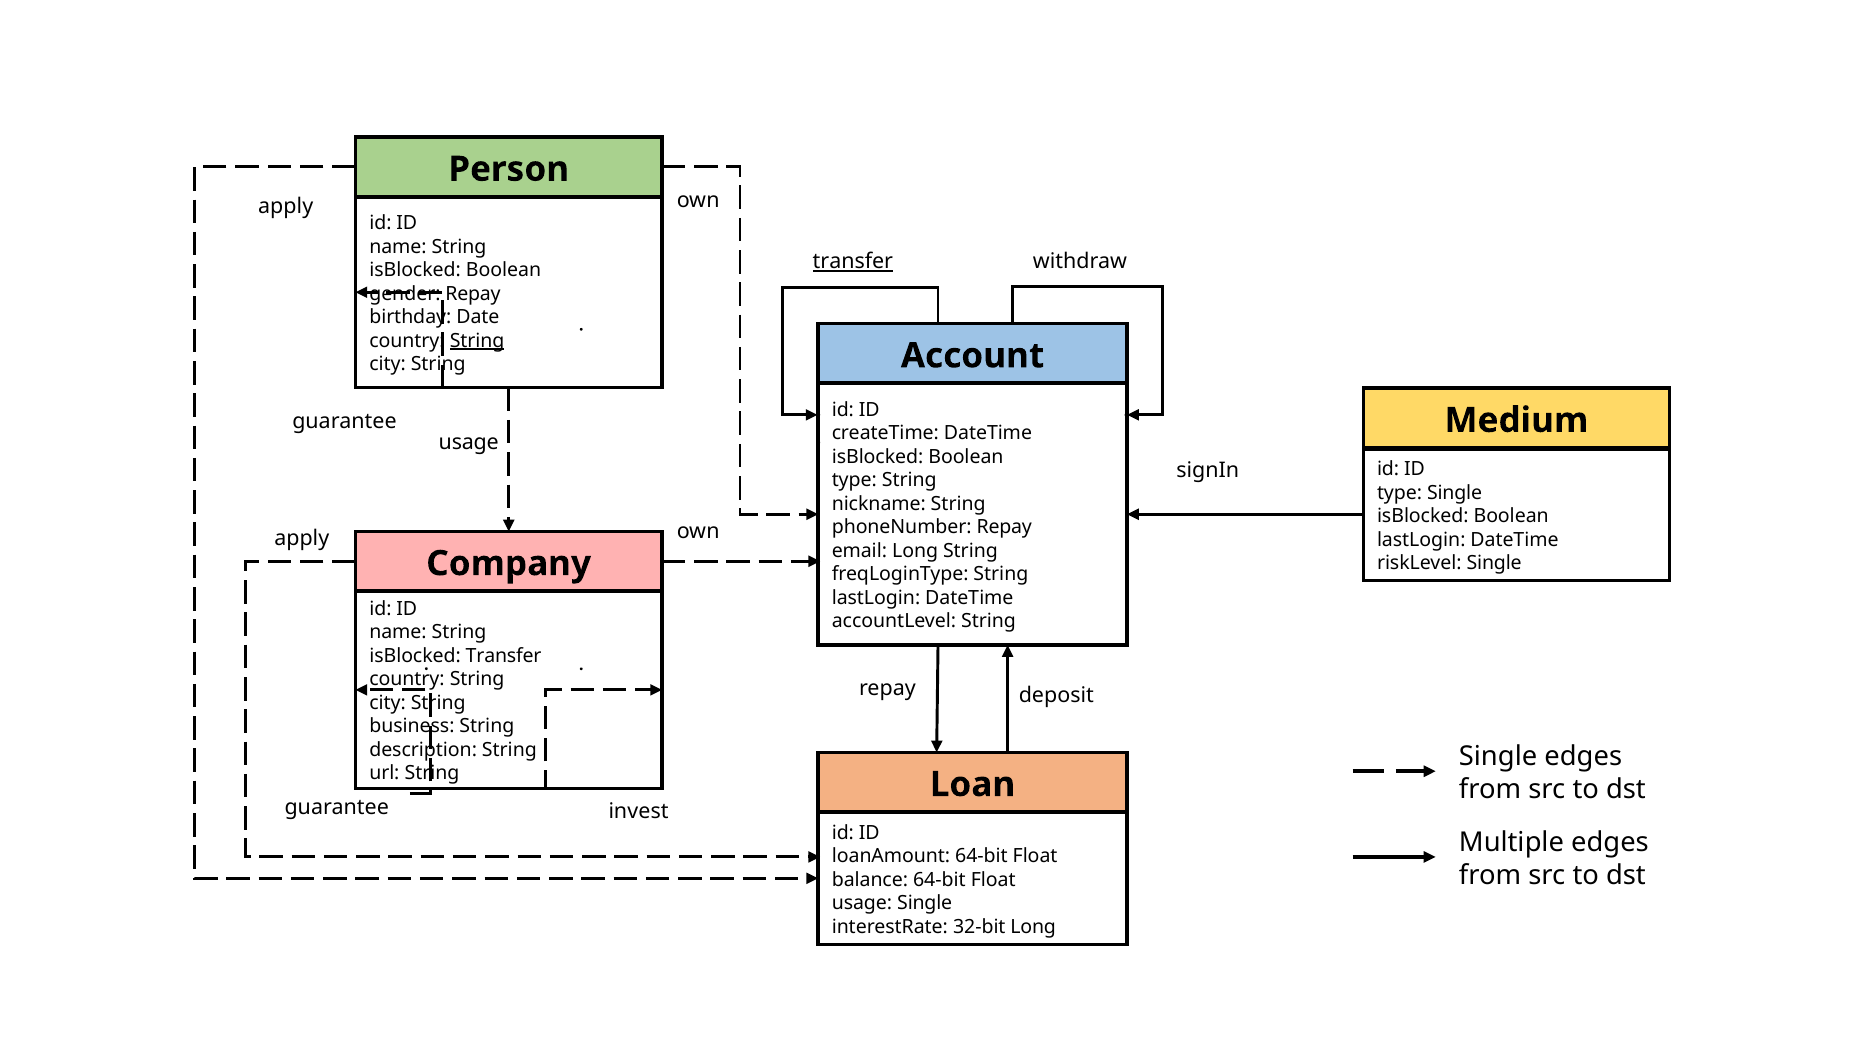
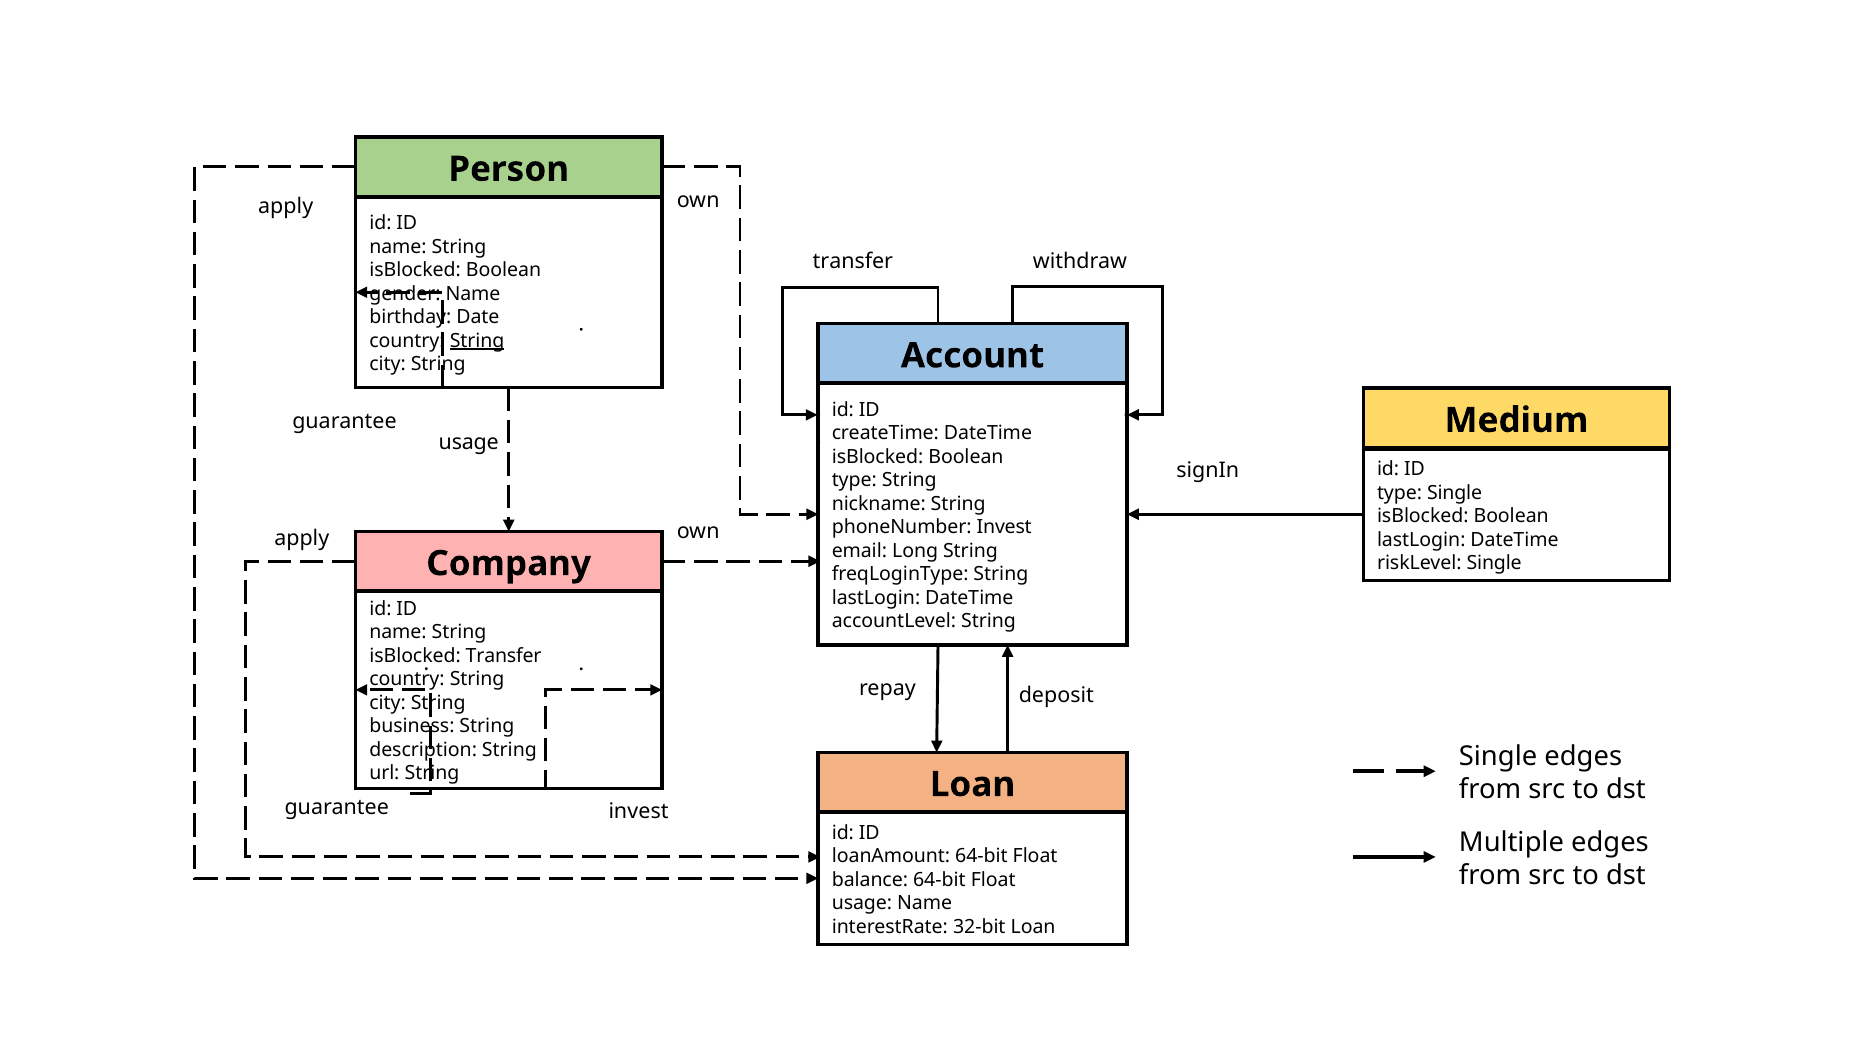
transfer at (853, 262) underline: present -> none
gender Repay: Repay -> Name
phoneNumber Repay: Repay -> Invest
usage Single: Single -> Name
32-bit Long: Long -> Loan
